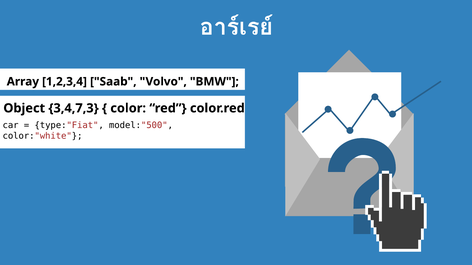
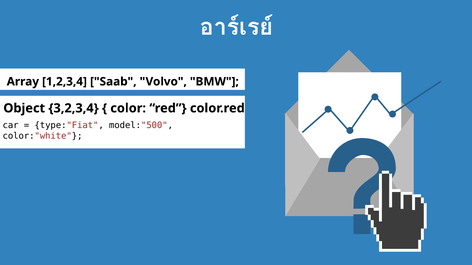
3,4,7,3: 3,4,7,3 -> 3,2,3,4
